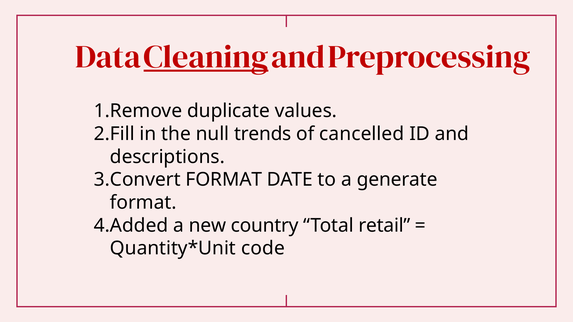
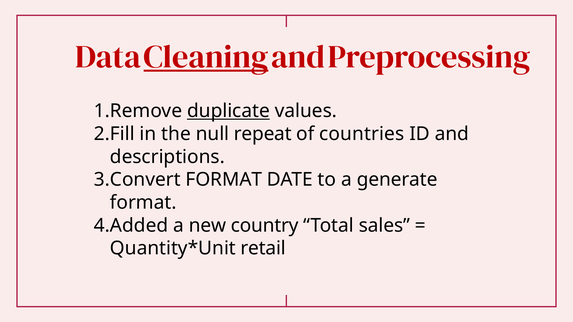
duplicate underline: none -> present
trends: trends -> repeat
cancelled: cancelled -> countries
retail: retail -> sales
code: code -> retail
